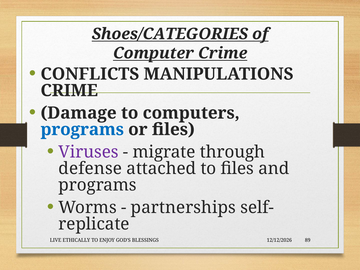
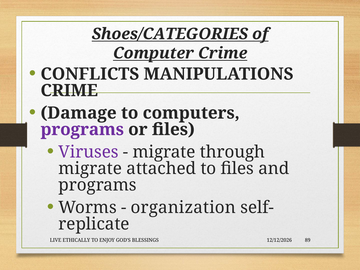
programs at (82, 130) colour: blue -> purple
defense at (90, 168): defense -> migrate
partnerships: partnerships -> organization
